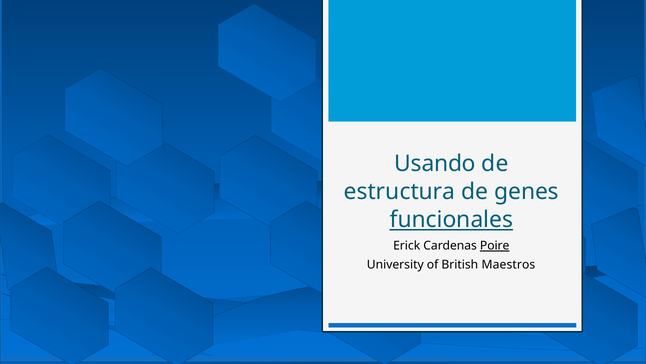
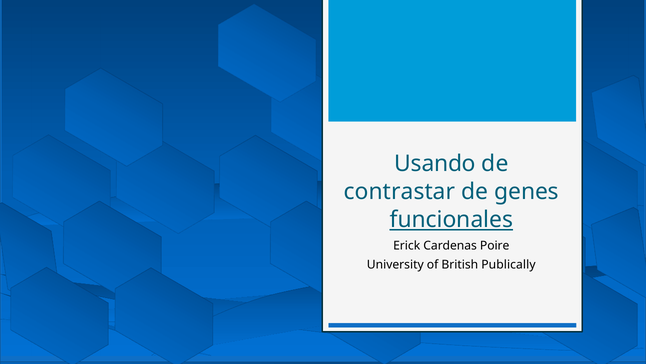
estructura: estructura -> contrastar
Poire underline: present -> none
Maestros: Maestros -> Publically
